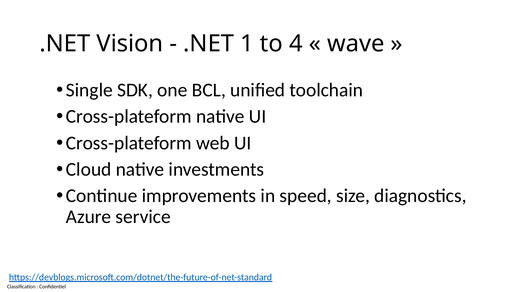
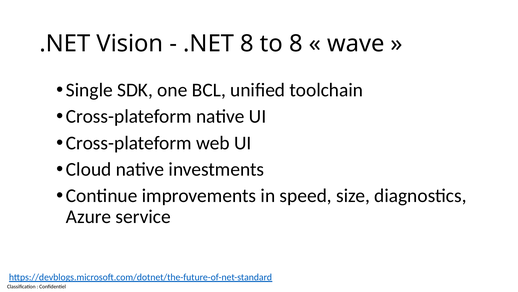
.NET 1: 1 -> 8
to 4: 4 -> 8
